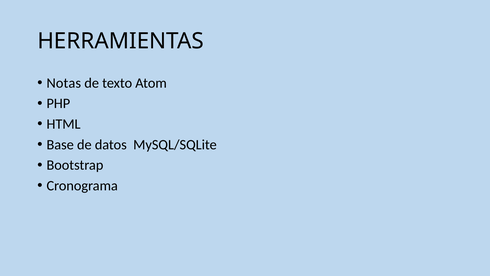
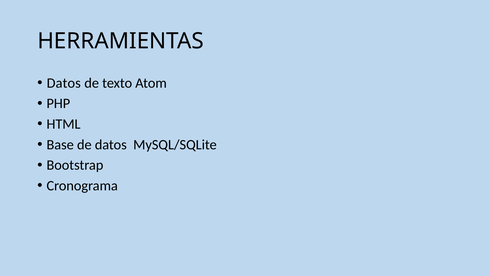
Notas at (64, 83): Notas -> Datos
